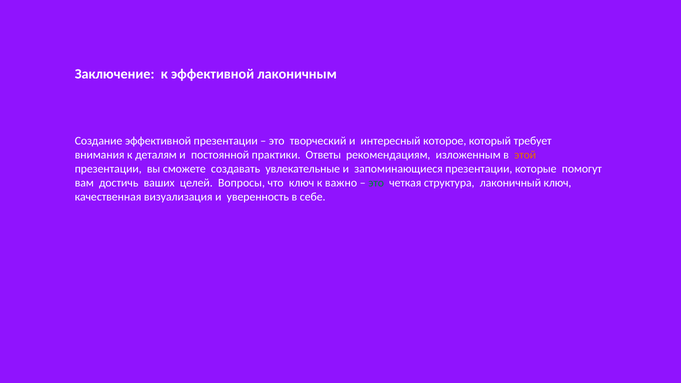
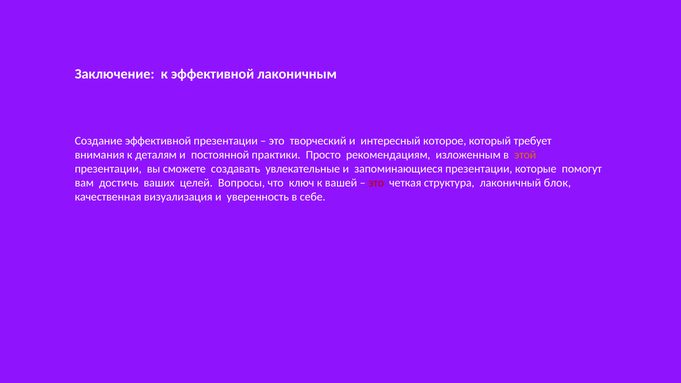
Ответы: Ответы -> Просто
важно: важно -> вашей
это at (376, 183) colour: green -> red
лаконичный ключ: ключ -> блок
